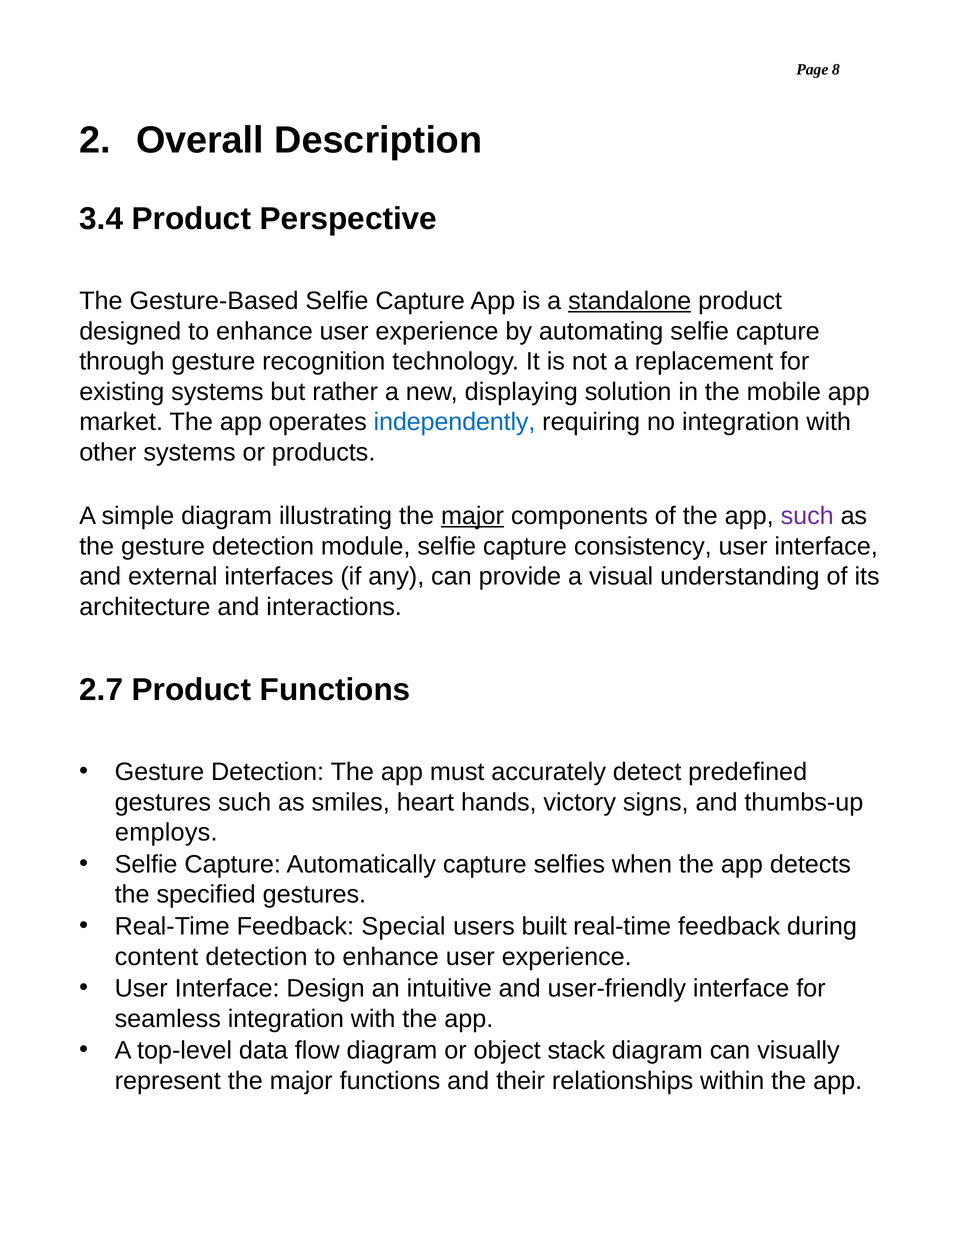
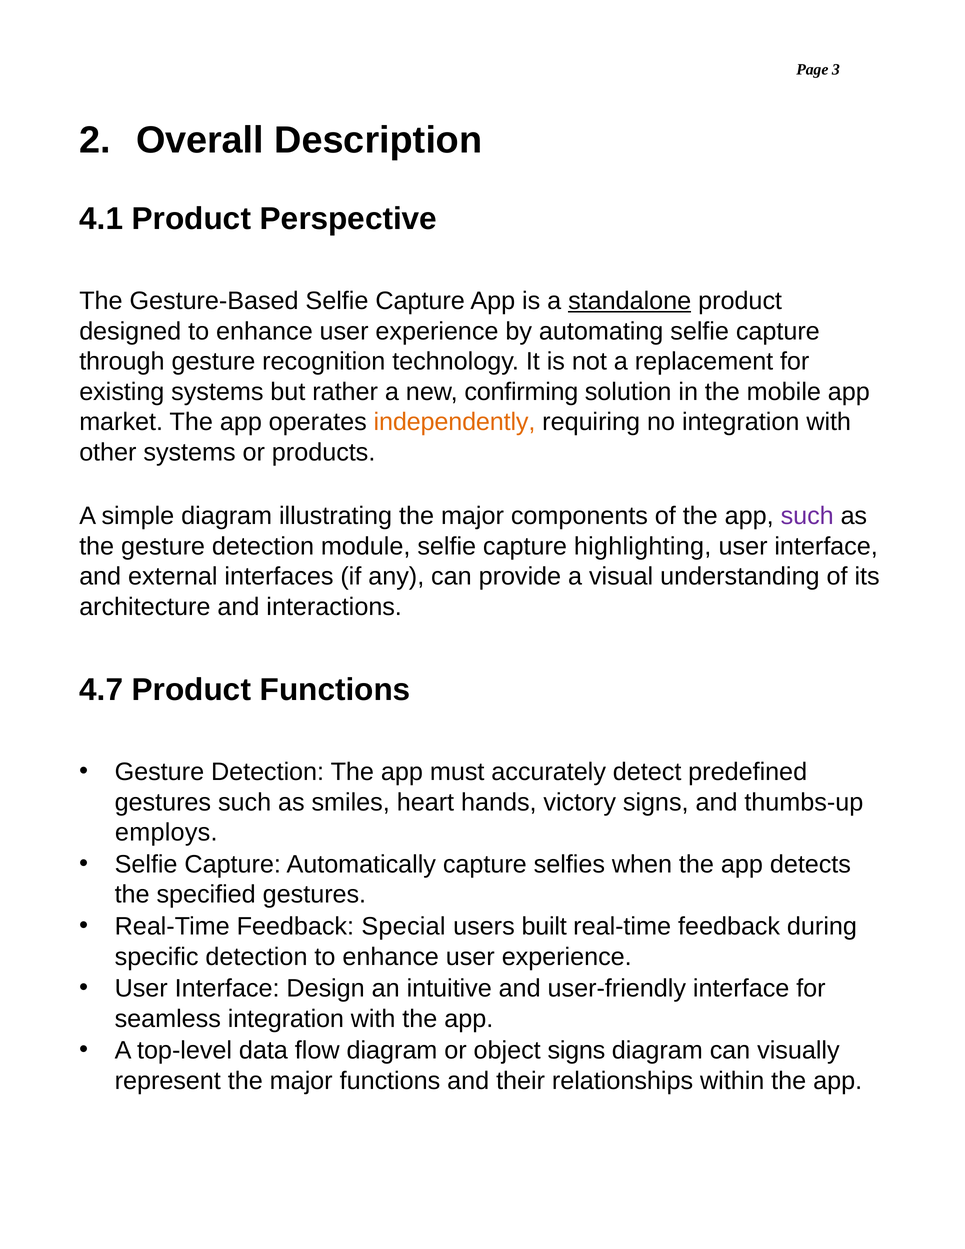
8: 8 -> 3
3.4: 3.4 -> 4.1
displaying: displaying -> confirming
independently colour: blue -> orange
major at (472, 516) underline: present -> none
consistency: consistency -> highlighting
2.7: 2.7 -> 4.7
content: content -> specific
object stack: stack -> signs
